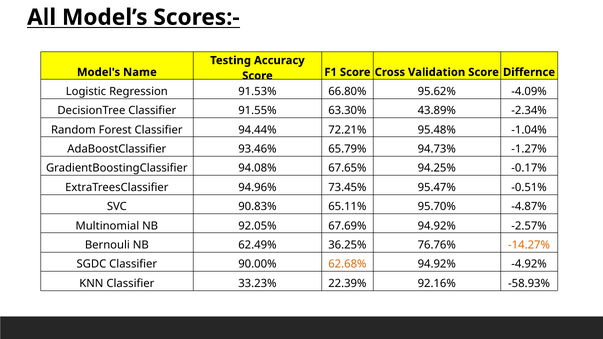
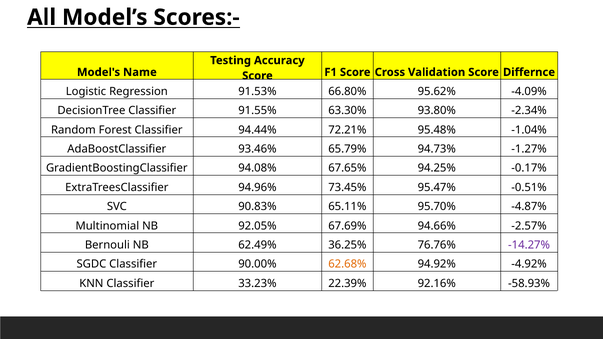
43.89%: 43.89% -> 93.80%
67.69% 94.92%: 94.92% -> 94.66%
-14.27% colour: orange -> purple
